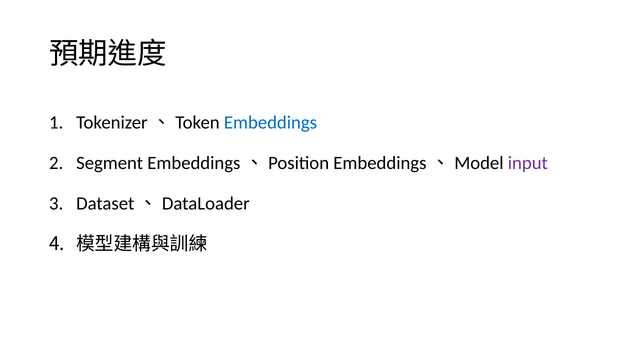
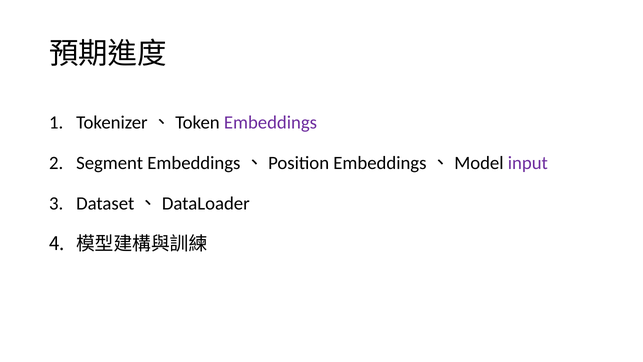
Embeddings colour: blue -> purple
